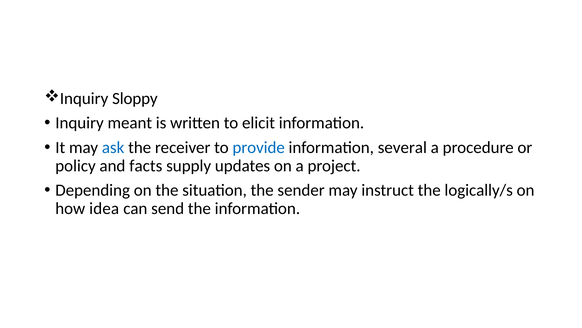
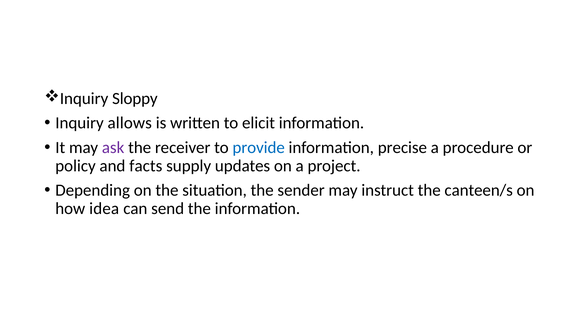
meant: meant -> allows
ask colour: blue -> purple
several: several -> precise
logically/s: logically/s -> canteen/s
